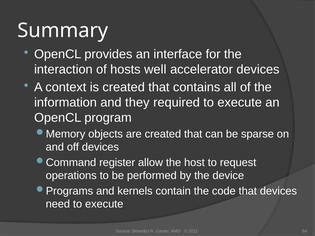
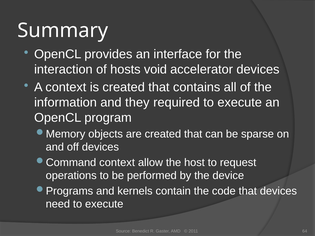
well: well -> void
register at (117, 163): register -> context
